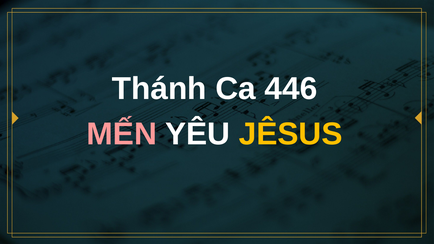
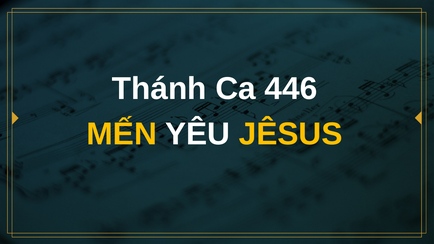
MẾN colour: pink -> yellow
